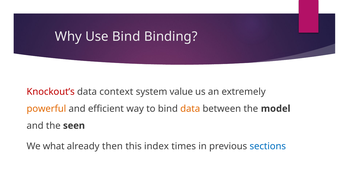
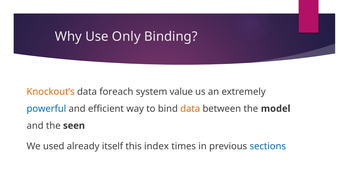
Use Bind: Bind -> Only
Knockout’s colour: red -> orange
context: context -> foreach
powerful colour: orange -> blue
what: what -> used
then: then -> itself
